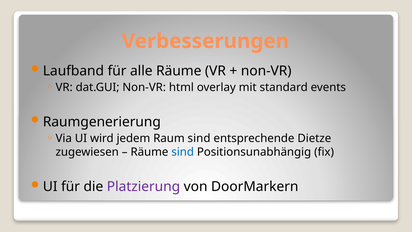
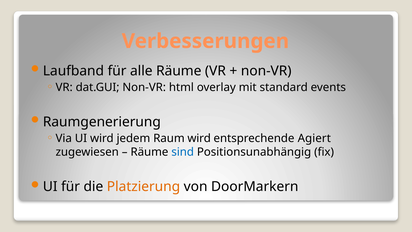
Raum sind: sind -> wird
Dietze: Dietze -> Agiert
Platzierung colour: purple -> orange
